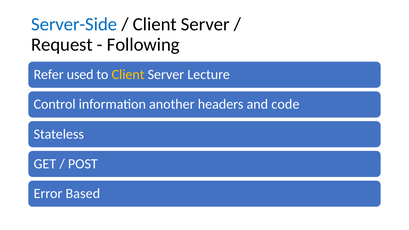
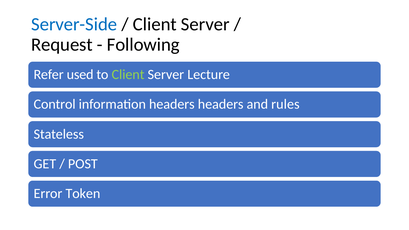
Client at (128, 75) colour: yellow -> light green
information another: another -> headers
code: code -> rules
Based: Based -> Token
